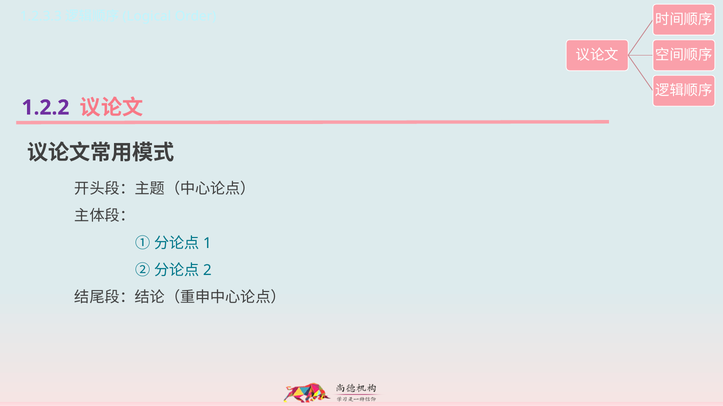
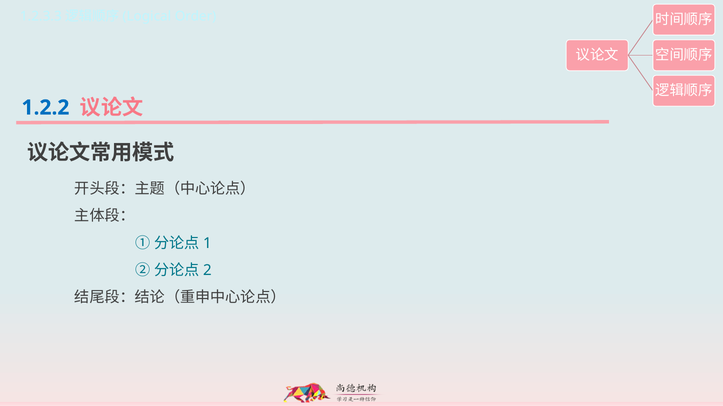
1.2.2 colour: purple -> blue
